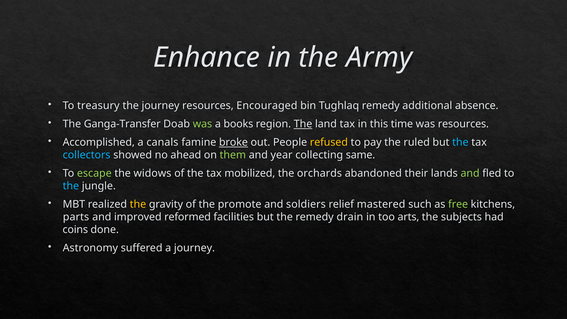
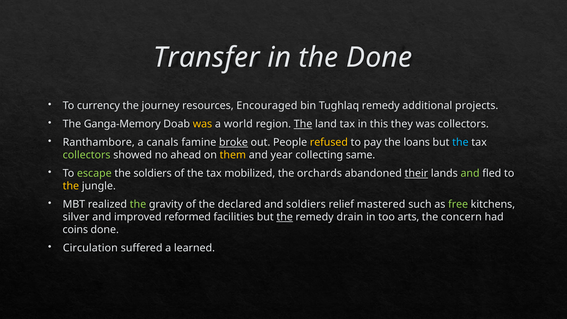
Enhance: Enhance -> Transfer
the Army: Army -> Done
treasury: treasury -> currency
absence: absence -> projects
Ganga-Transfer: Ganga-Transfer -> Ganga-Memory
was at (202, 124) colour: light green -> yellow
books: books -> world
time: time -> they
was resources: resources -> collectors
Accomplished: Accomplished -> Ranthambore
ruled: ruled -> loans
collectors at (87, 155) colour: light blue -> light green
them colour: light green -> yellow
the widows: widows -> soldiers
their underline: none -> present
the at (71, 186) colour: light blue -> yellow
the at (138, 204) colour: yellow -> light green
promote: promote -> declared
parts: parts -> silver
the at (285, 217) underline: none -> present
subjects: subjects -> concern
Astronomy: Astronomy -> Circulation
a journey: journey -> learned
